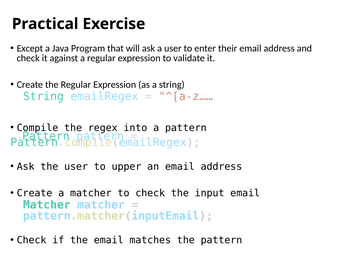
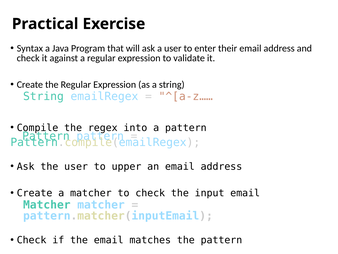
Except: Except -> Syntax
